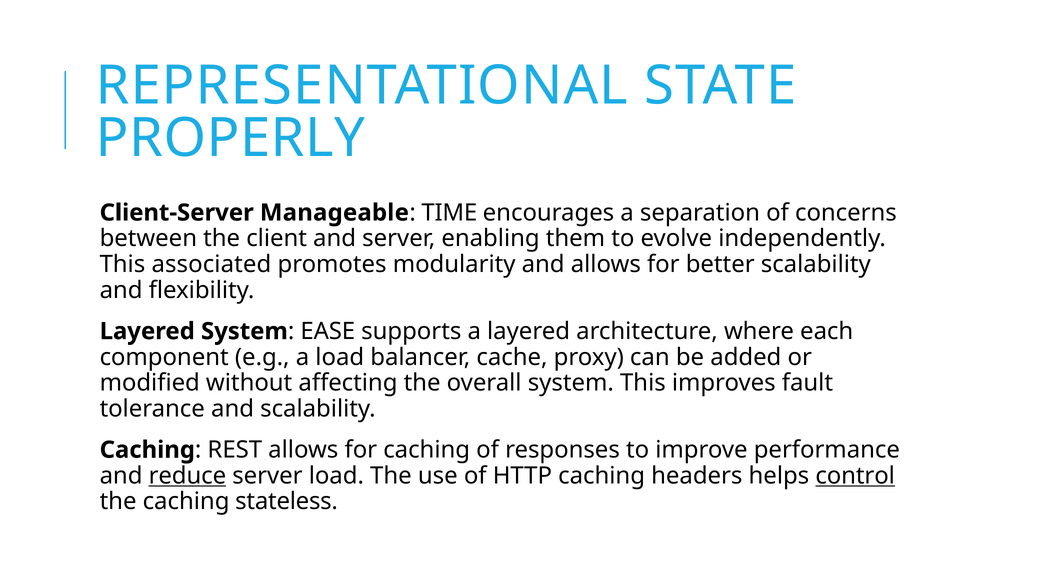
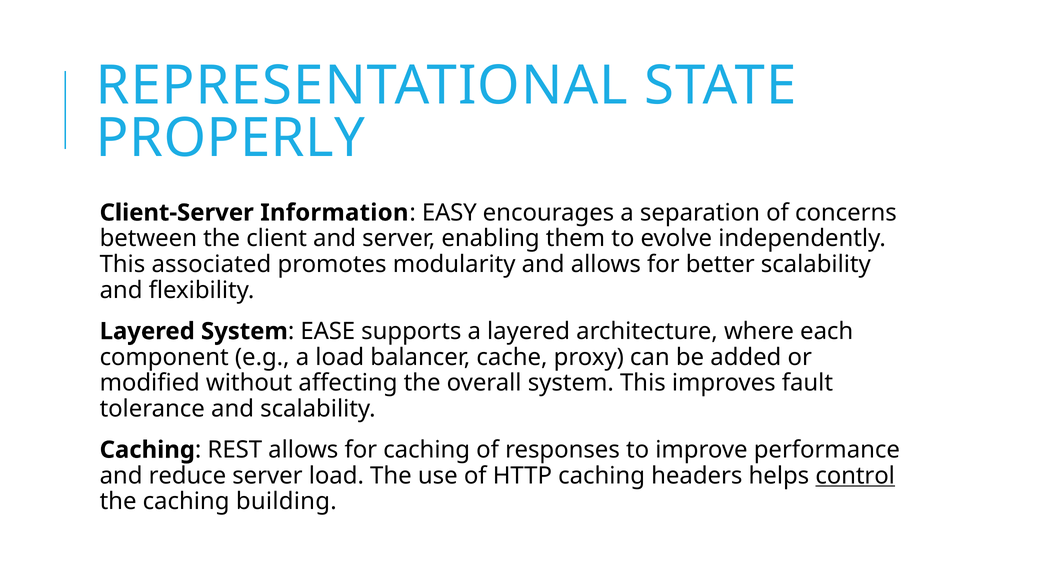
Manageable: Manageable -> Information
TIME: TIME -> EASY
reduce underline: present -> none
stateless: stateless -> building
